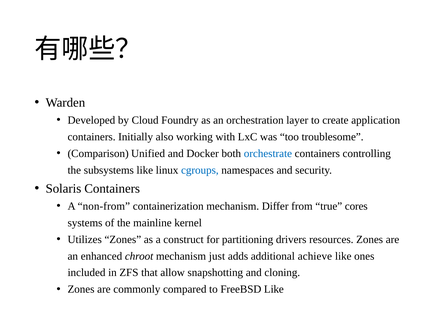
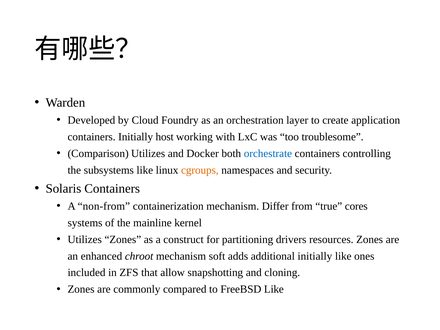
also: also -> host
Comparison Unified: Unified -> Utilizes
cgroups colour: blue -> orange
just: just -> soft
additional achieve: achieve -> initially
